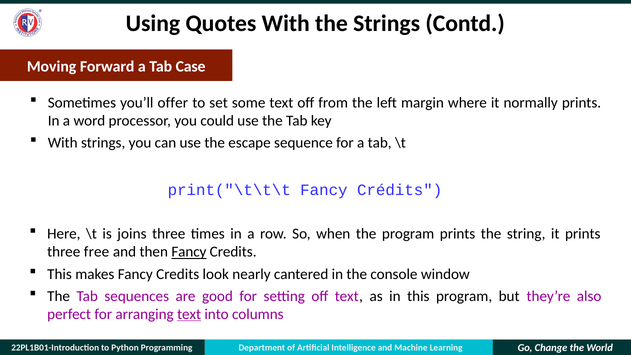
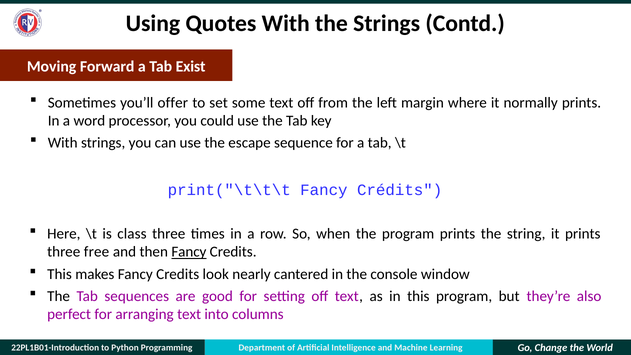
Case: Case -> Exist
joins: joins -> class
text at (189, 314) underline: present -> none
